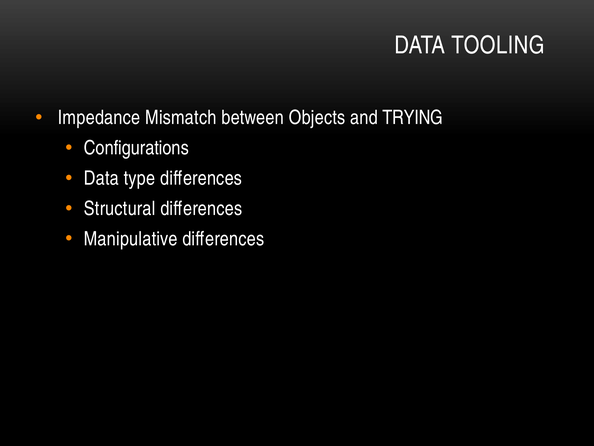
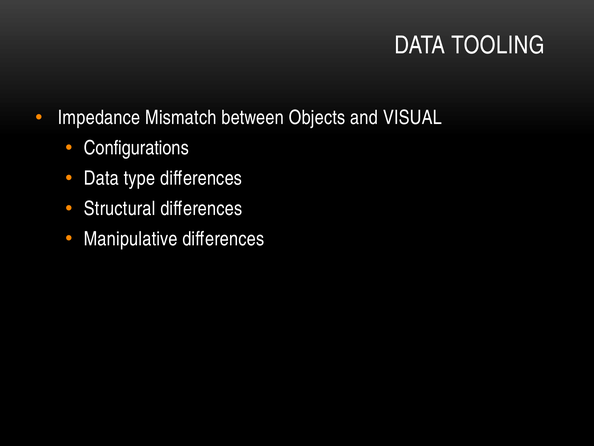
TRYING: TRYING -> VISUAL
